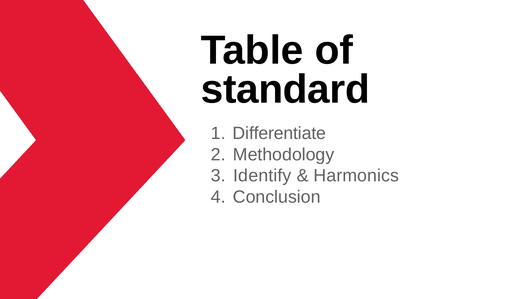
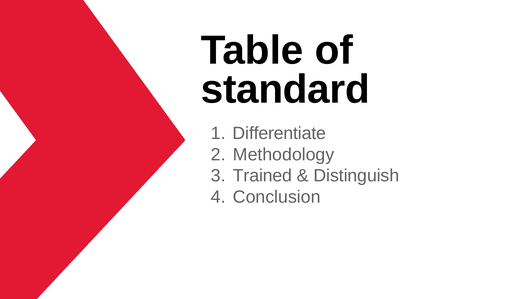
Identify: Identify -> Trained
Harmonics: Harmonics -> Distinguish
